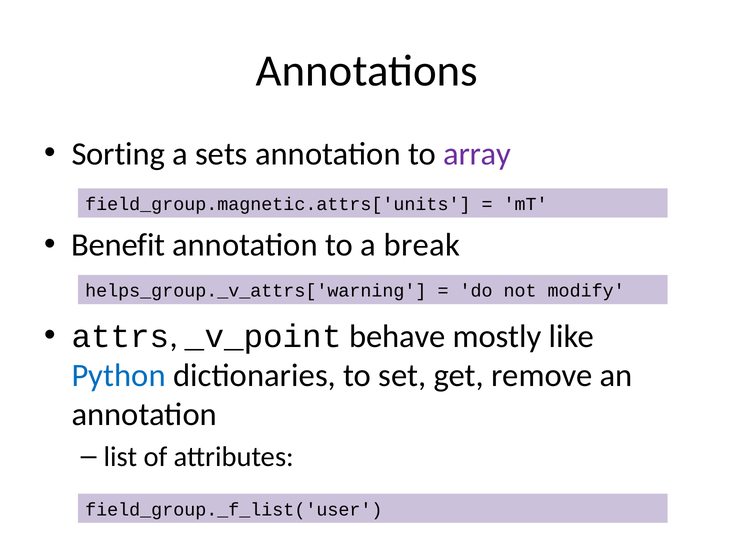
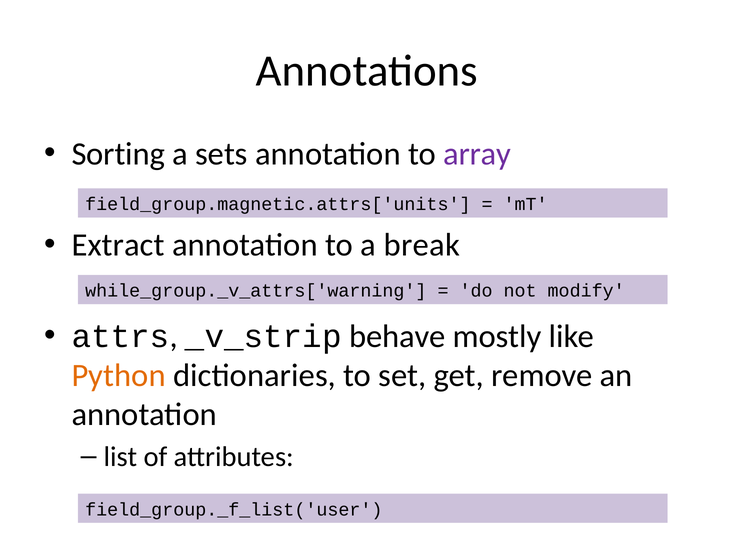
Benefit: Benefit -> Extract
helps_group._v_attrs['warning: helps_group._v_attrs['warning -> while_group._v_attrs['warning
_v_point: _v_point -> _v_strip
Python colour: blue -> orange
